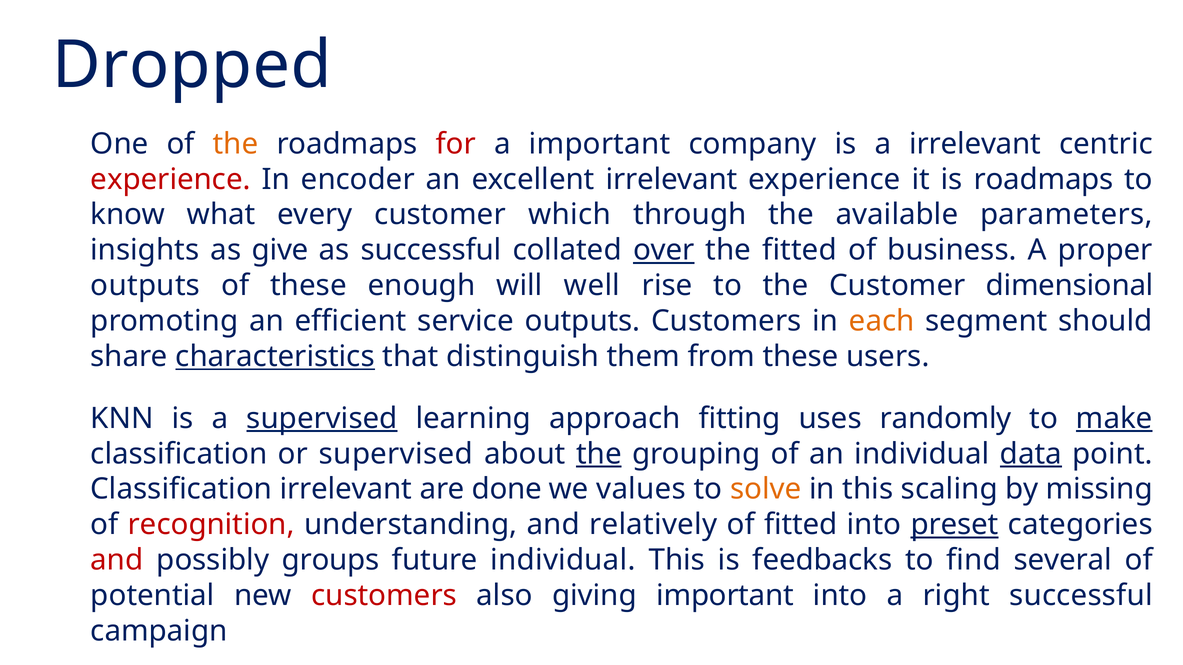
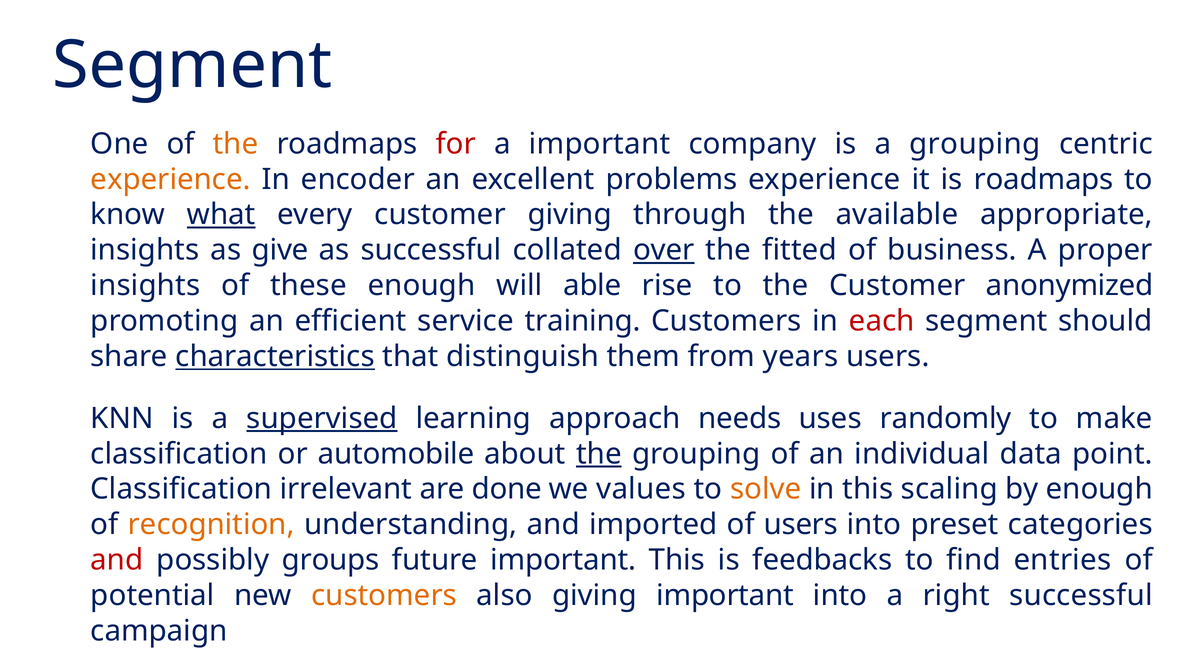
Dropped at (192, 65): Dropped -> Segment
a irrelevant: irrelevant -> grouping
experience at (170, 179) colour: red -> orange
excellent irrelevant: irrelevant -> problems
what underline: none -> present
customer which: which -> giving
parameters: parameters -> appropriate
outputs at (145, 286): outputs -> insights
well: well -> able
dimensional: dimensional -> anonymized
service outputs: outputs -> training
each colour: orange -> red
from these: these -> years
fitting: fitting -> needs
make underline: present -> none
or supervised: supervised -> automobile
data underline: present -> none
by missing: missing -> enough
recognition colour: red -> orange
relatively: relatively -> imported
of fitted: fitted -> users
preset underline: present -> none
future individual: individual -> important
several: several -> entries
customers at (384, 596) colour: red -> orange
